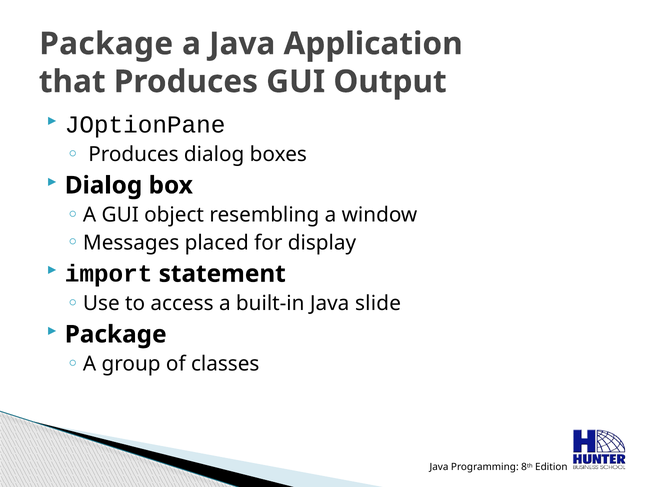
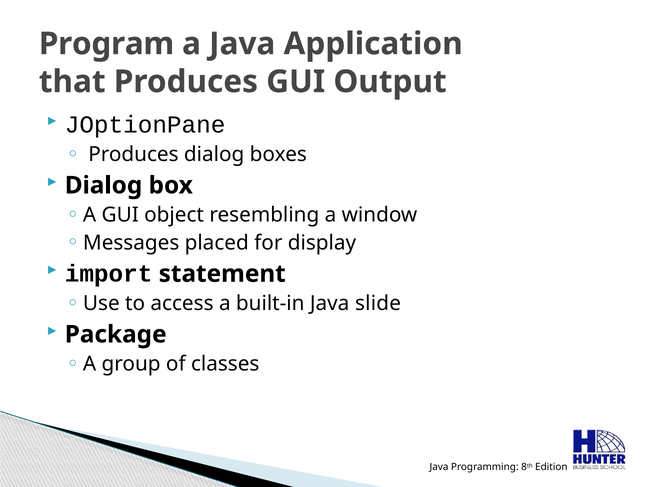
Package at (106, 44): Package -> Program
